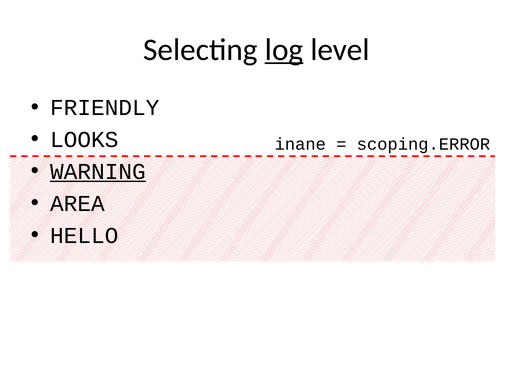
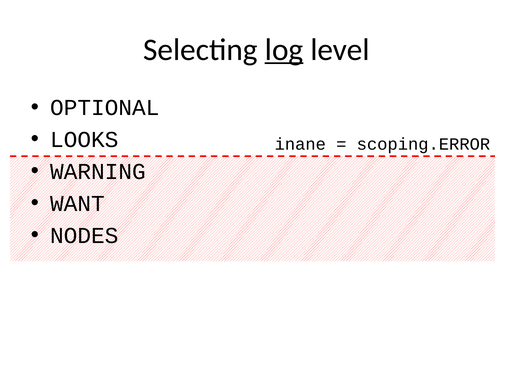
FRIENDLY: FRIENDLY -> OPTIONAL
WARNING underline: present -> none
AREA: AREA -> WANT
HELLO: HELLO -> NODES
